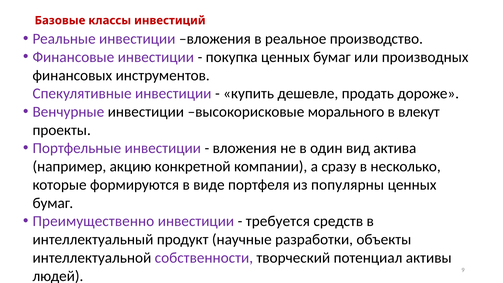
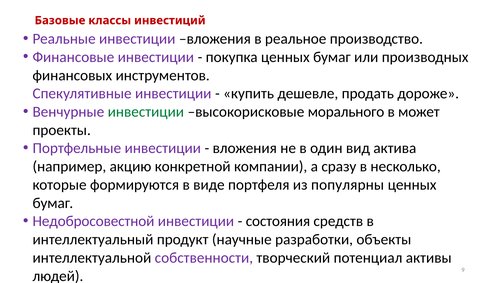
инвестиции at (146, 112) colour: black -> green
влекут: влекут -> может
Преимущественно: Преимущественно -> Недобросовестной
требуется: требуется -> состояния
